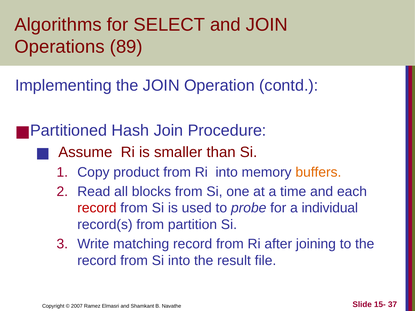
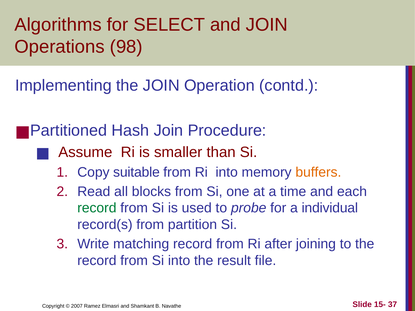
89: 89 -> 98
product: product -> suitable
record at (97, 208) colour: red -> green
